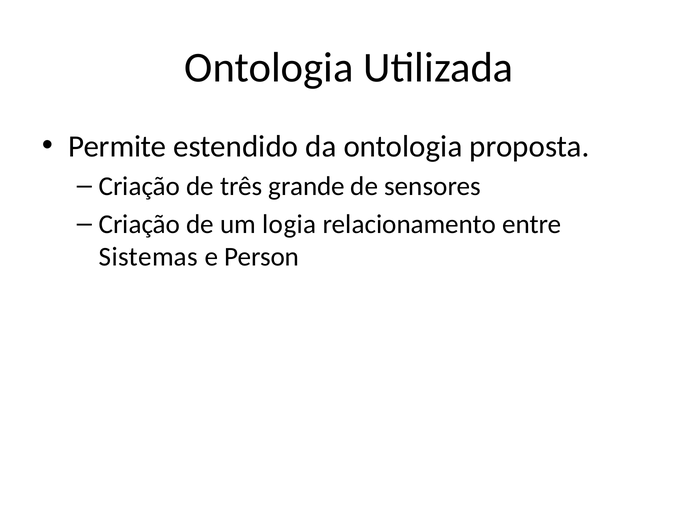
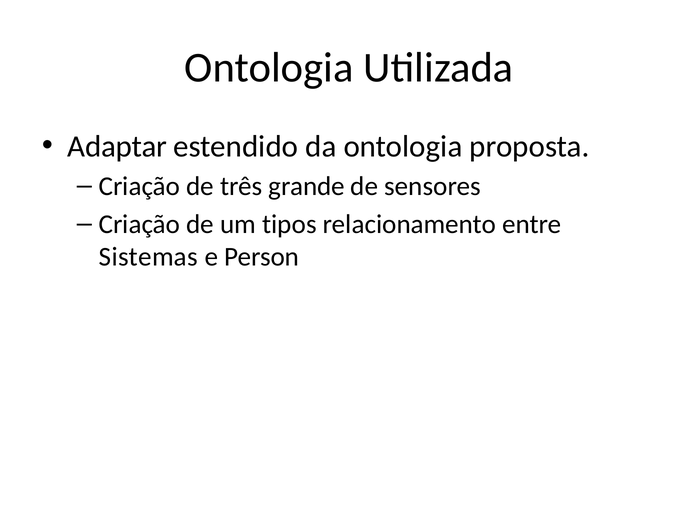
Permite: Permite -> Adaptar
logia: logia -> tipos
